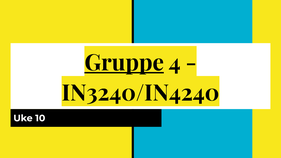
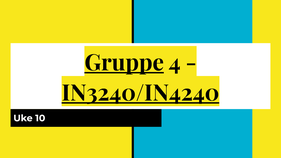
IN3240/IN4240 underline: none -> present
